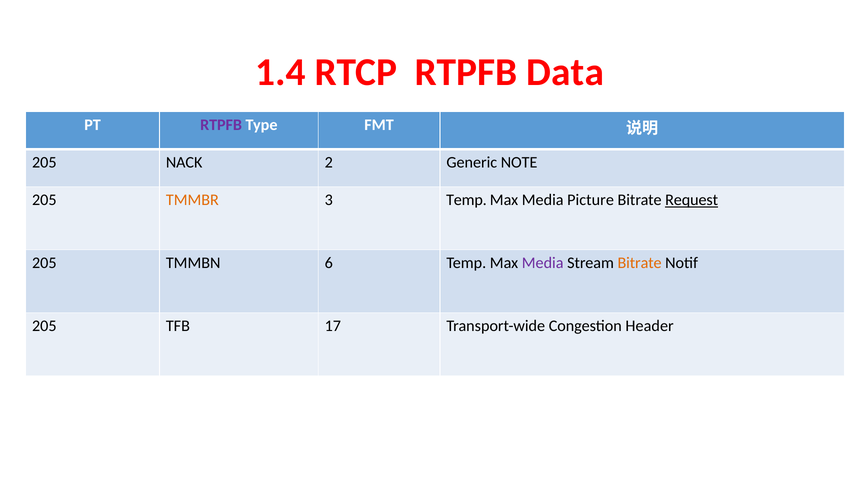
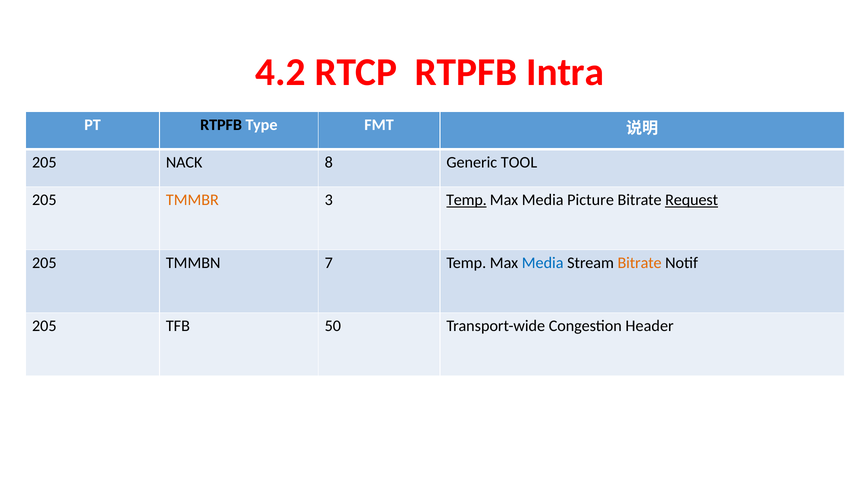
1.4: 1.4 -> 4.2
Data: Data -> Intra
RTPFB at (221, 125) colour: purple -> black
2: 2 -> 8
NOTE: NOTE -> TOOL
Temp at (466, 200) underline: none -> present
6: 6 -> 7
Media at (543, 263) colour: purple -> blue
17: 17 -> 50
